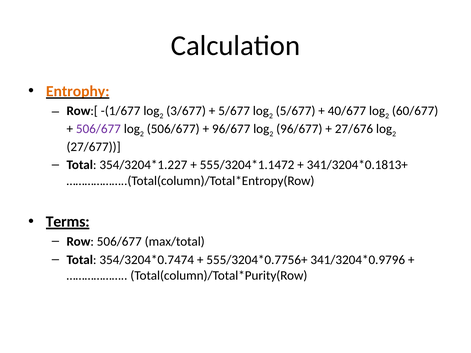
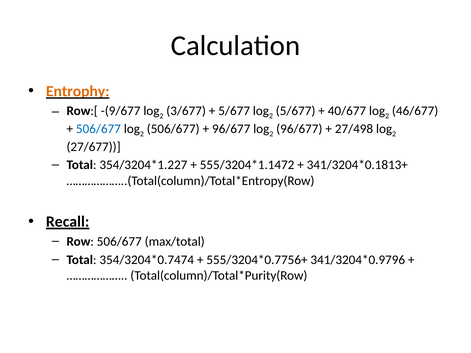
-(1/677: -(1/677 -> -(9/677
60/677: 60/677 -> 46/677
506/677 at (98, 129) colour: purple -> blue
27/676: 27/676 -> 27/498
Terms: Terms -> Recall
